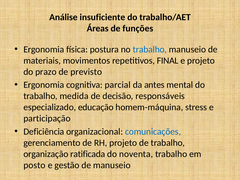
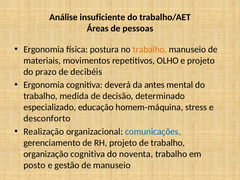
funções: funções -> pessoas
trabalho at (150, 49) colour: blue -> orange
FINAL: FINAL -> OLHO
previsto: previsto -> decibéis
parcial: parcial -> deverá
responsáveis: responsáveis -> determinado
participação: participação -> desconforto
Deficiência: Deficiência -> Realização
organização ratificada: ratificada -> cognitiva
